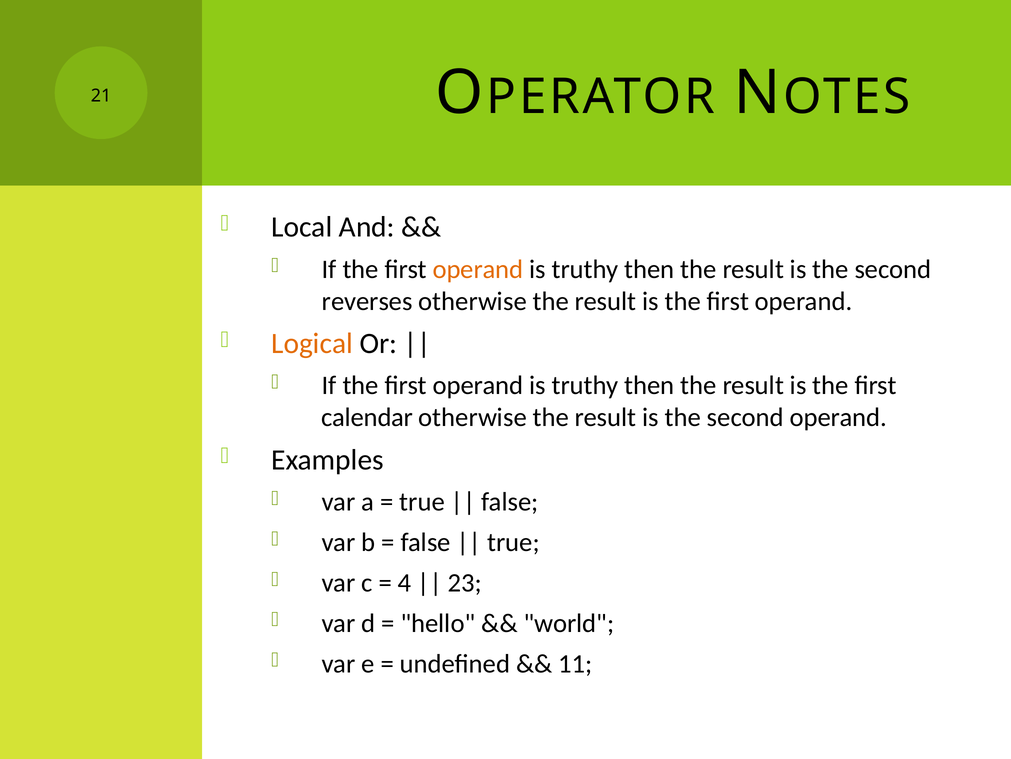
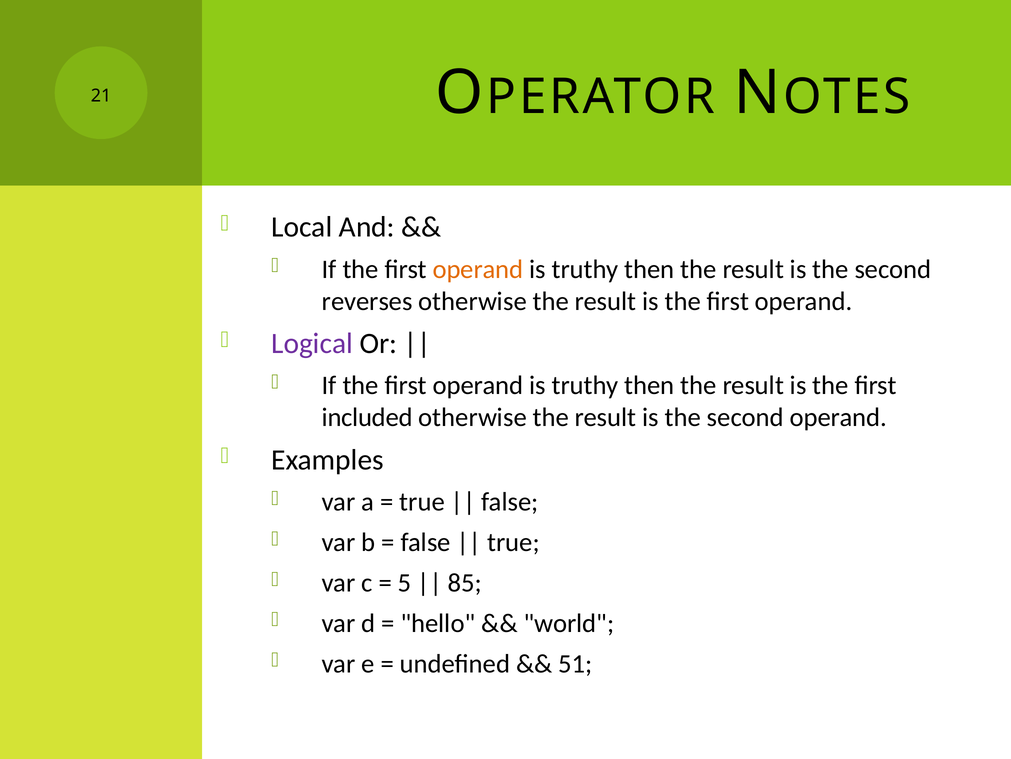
Logical colour: orange -> purple
calendar: calendar -> included
4: 4 -> 5
23: 23 -> 85
11: 11 -> 51
